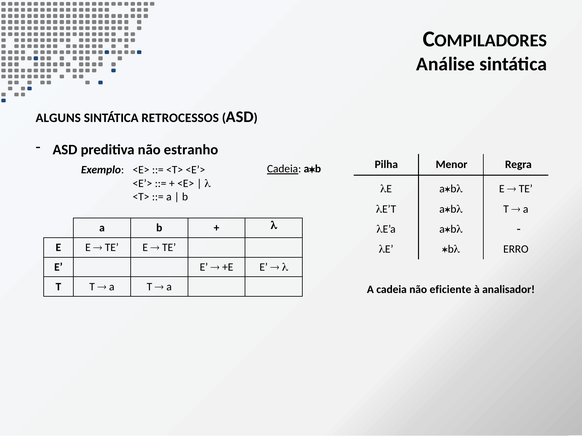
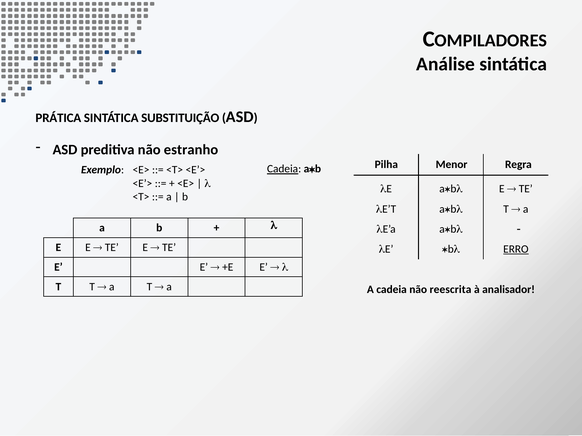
ALGUNS: ALGUNS -> PRÁTICA
RETROCESSOS: RETROCESSOS -> SUBSTITUIÇÃO
ERRO underline: none -> present
eficiente: eficiente -> reescrita
